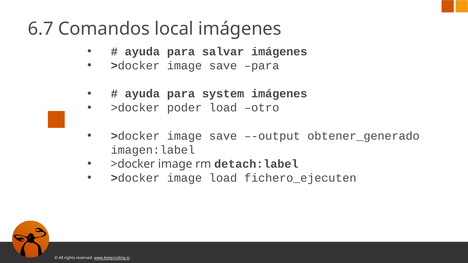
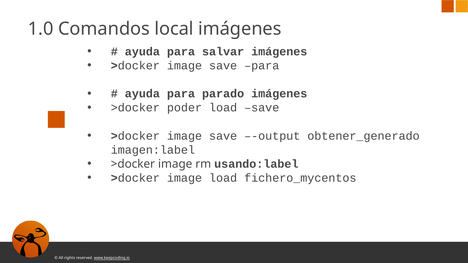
6.7: 6.7 -> 1.0
system: system -> parado
load otro: otro -> save
detach:label: detach:label -> usando:label
fichero_ejecuten: fichero_ejecuten -> fichero_mycentos
